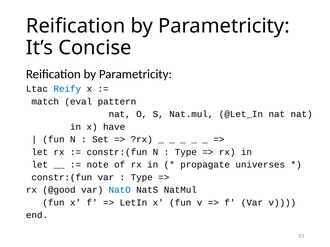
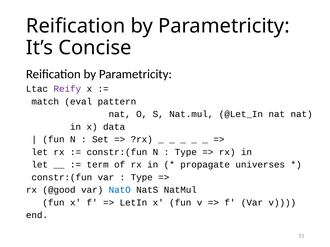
Reify colour: blue -> purple
have: have -> data
note: note -> term
